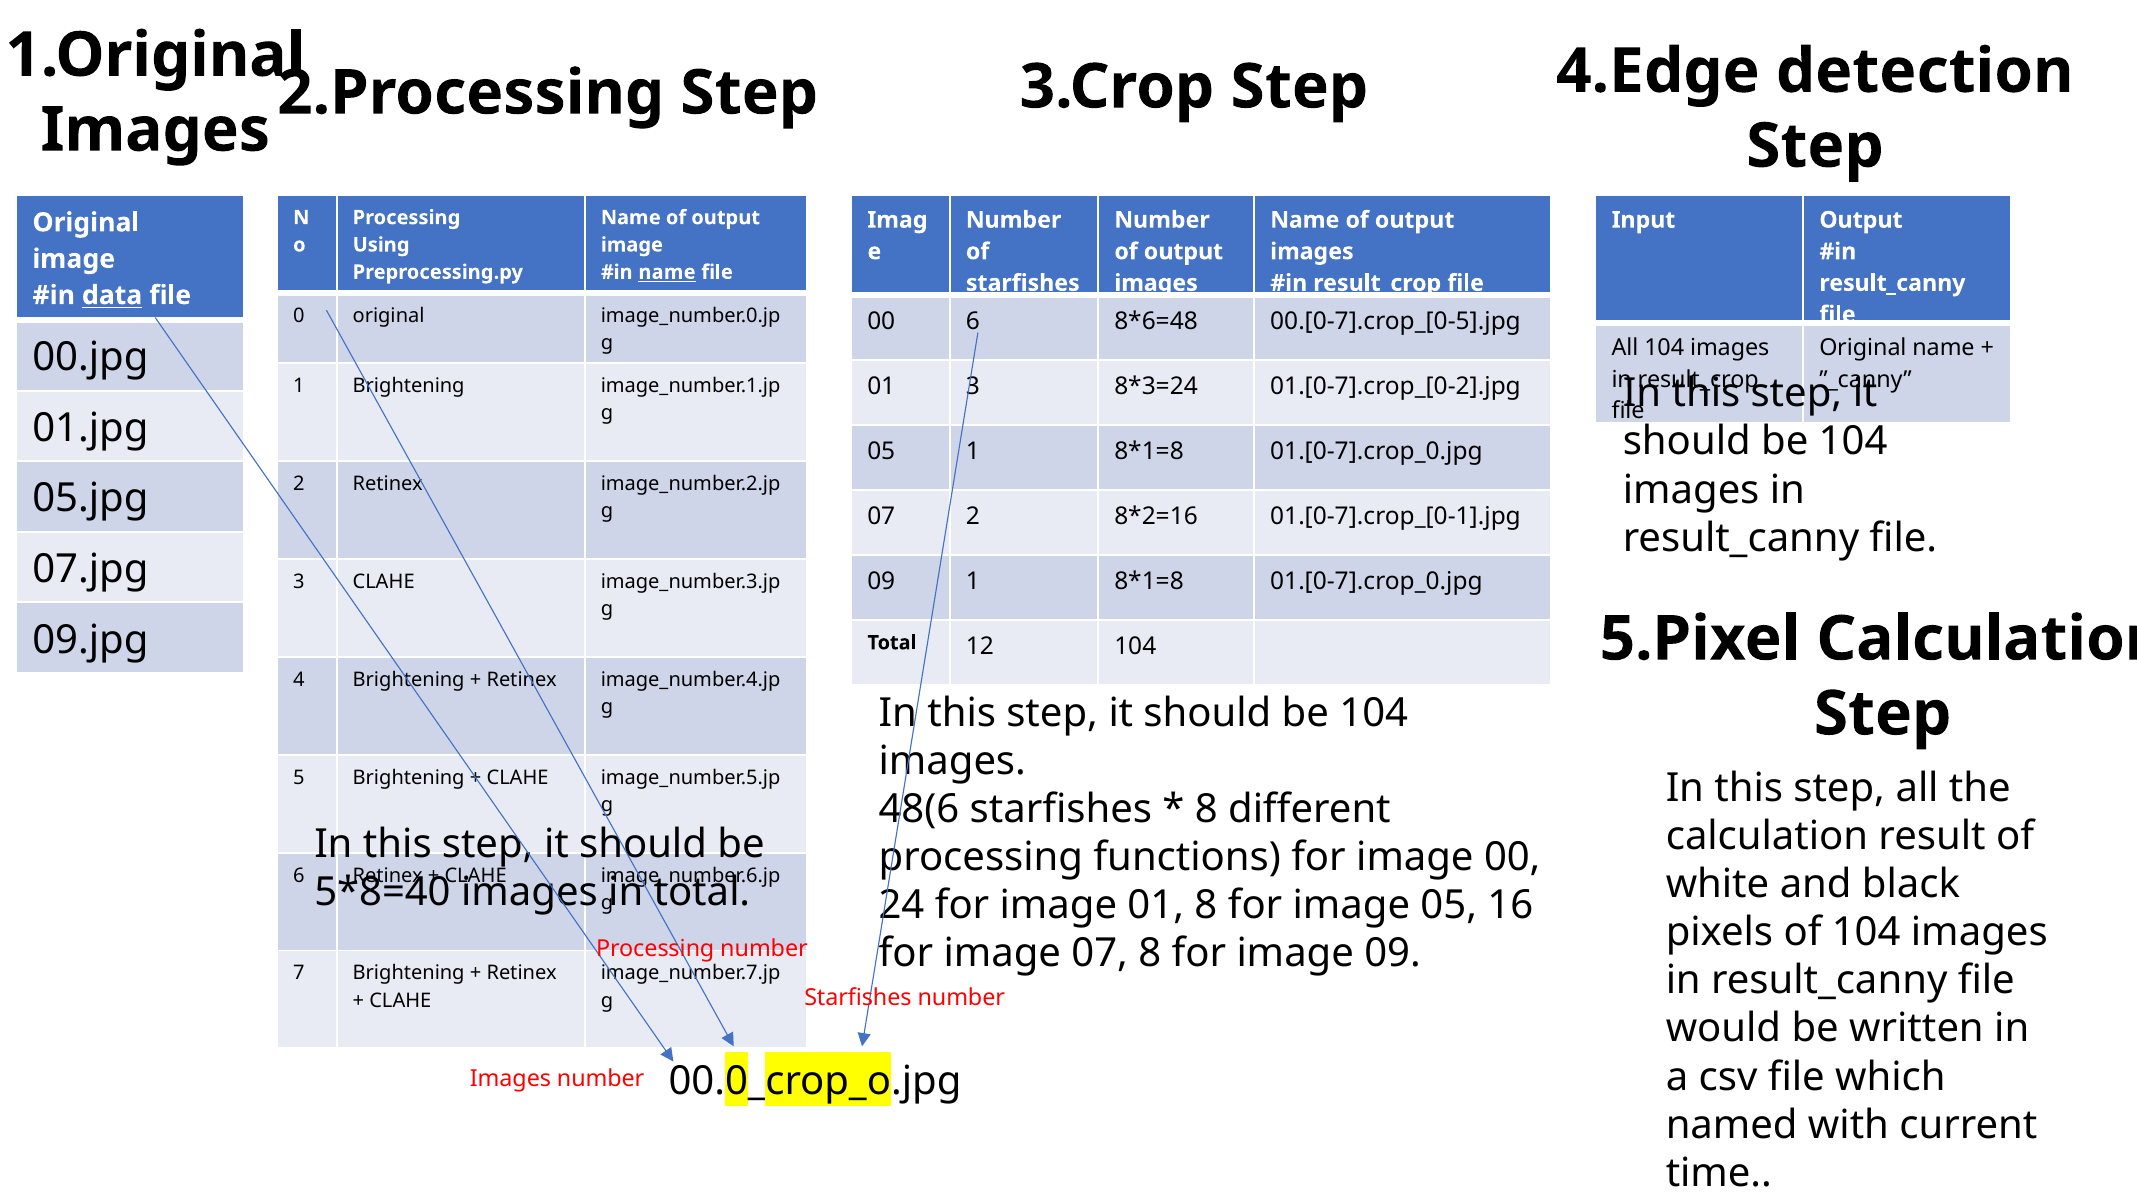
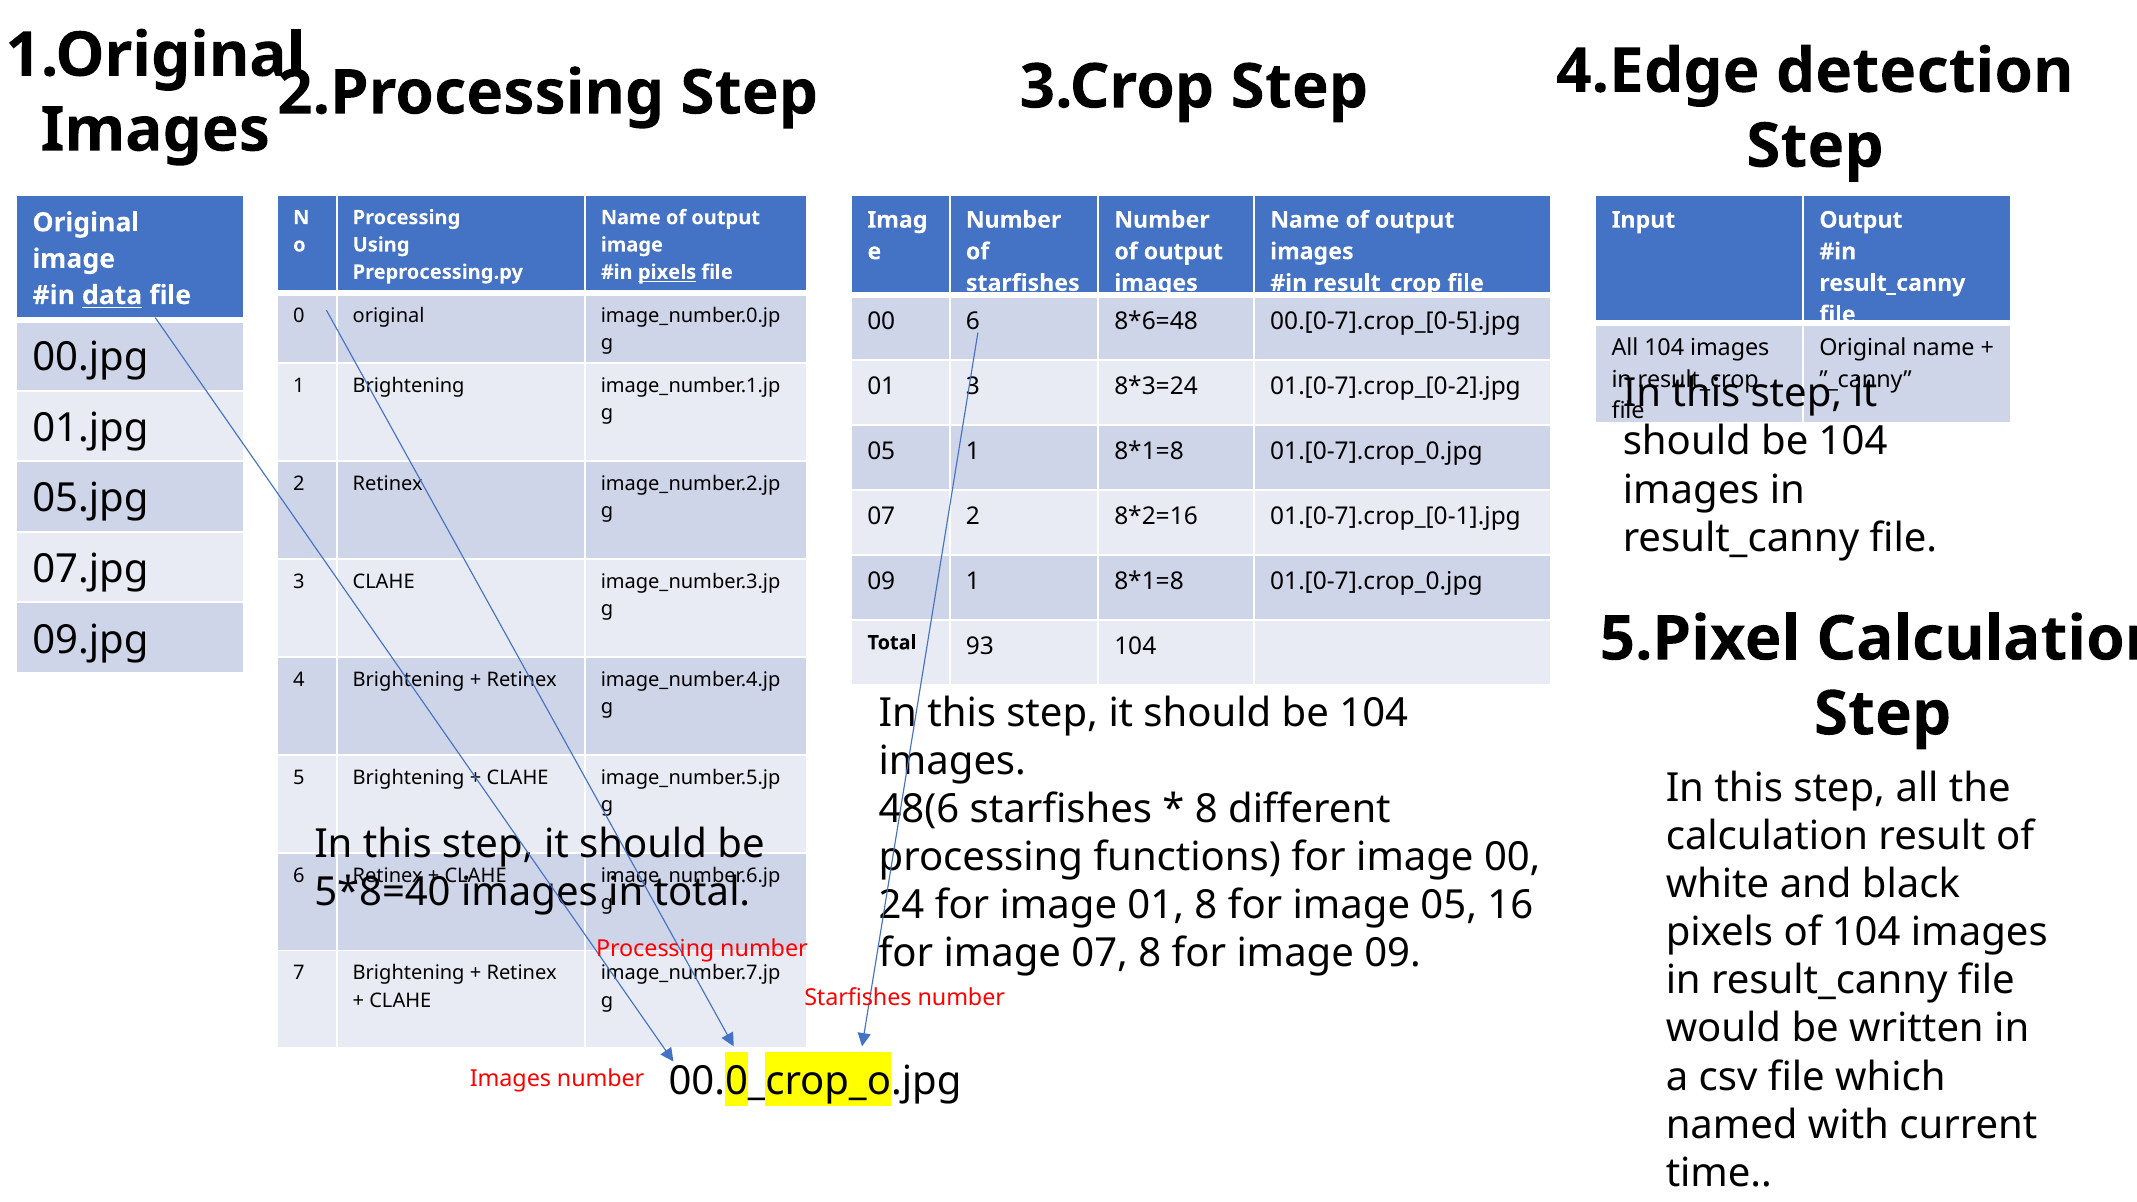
name at (667, 272): name -> pixels
12: 12 -> 93
